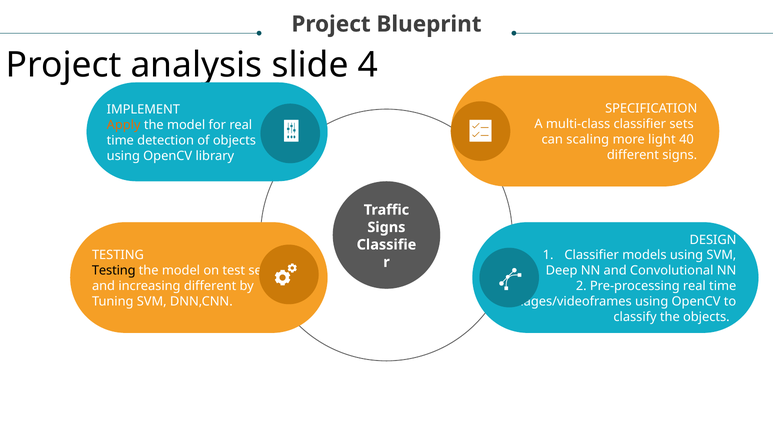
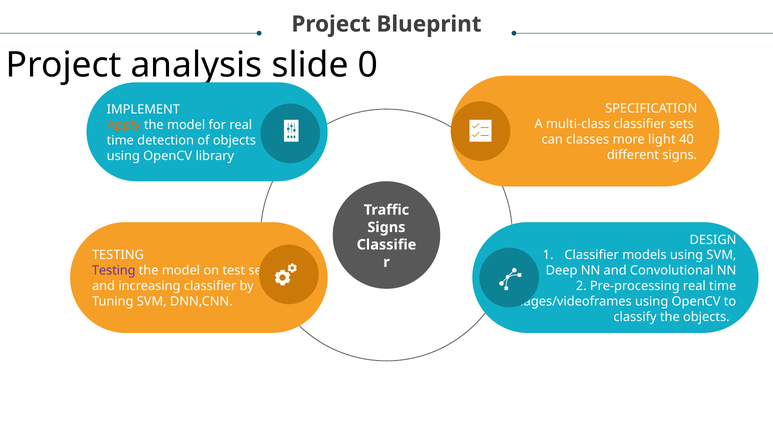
4: 4 -> 0
scaling: scaling -> classes
Testing at (114, 271) colour: black -> purple
increasing different: different -> classifier
